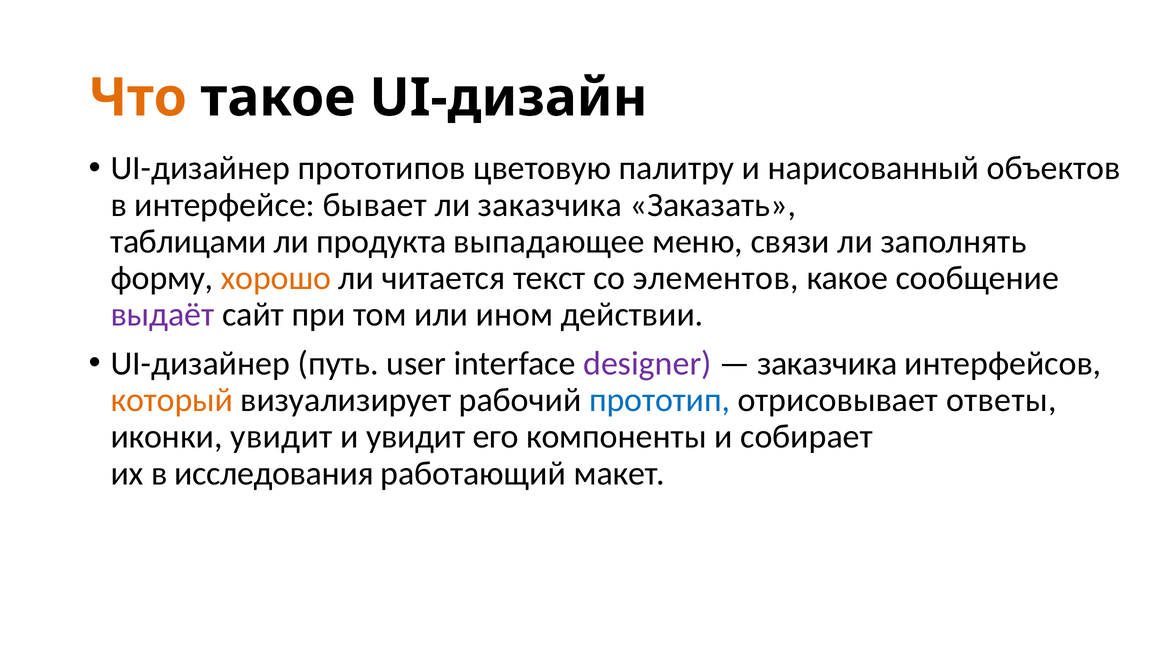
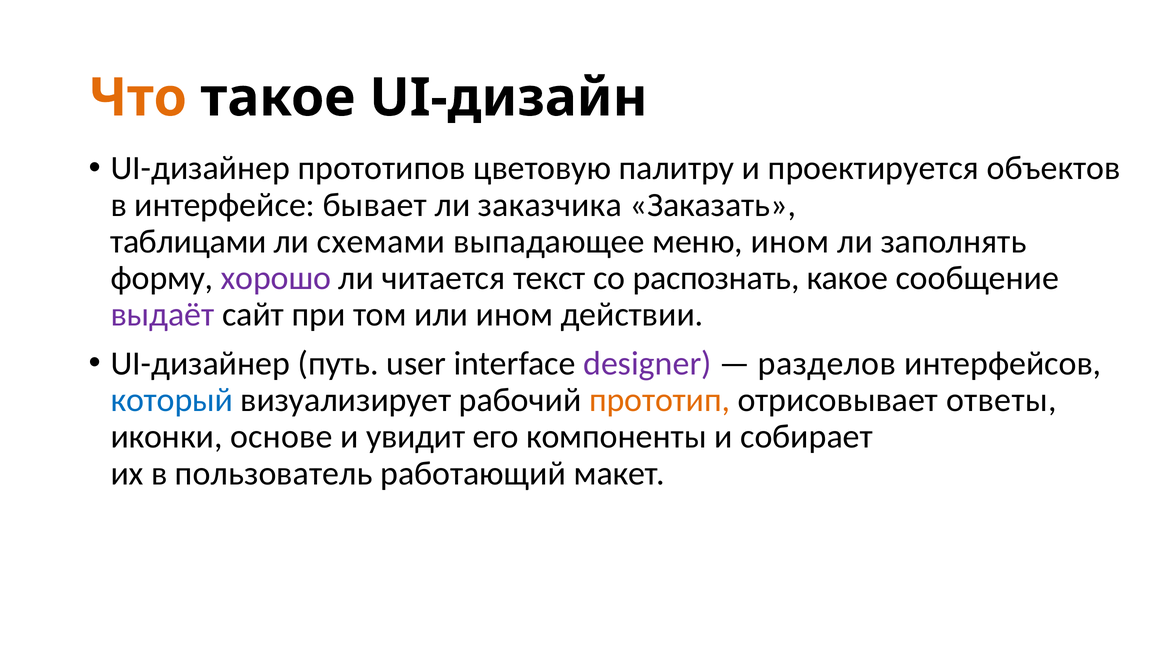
нарисованный: нарисованный -> проектируется
продукта: продукта -> схемами
меню связи: связи -> ином
хорошо colour: orange -> purple
элементов: элементов -> распознать
заказчика at (827, 363): заказчика -> разделов
который colour: orange -> blue
прототип colour: blue -> orange
иконки увидит: увидит -> основе
исследования: исследования -> пользователь
